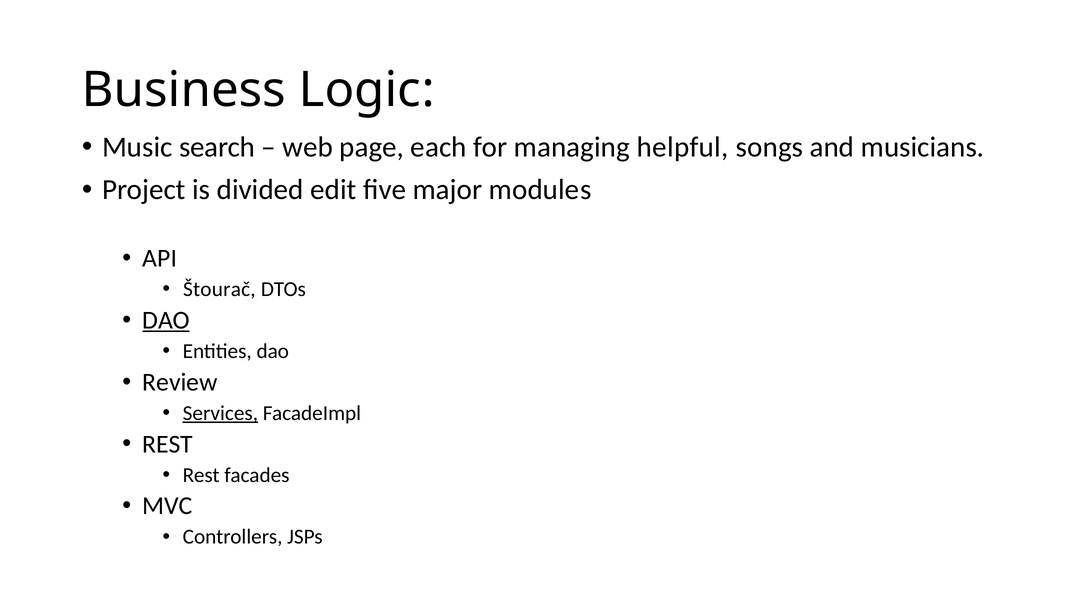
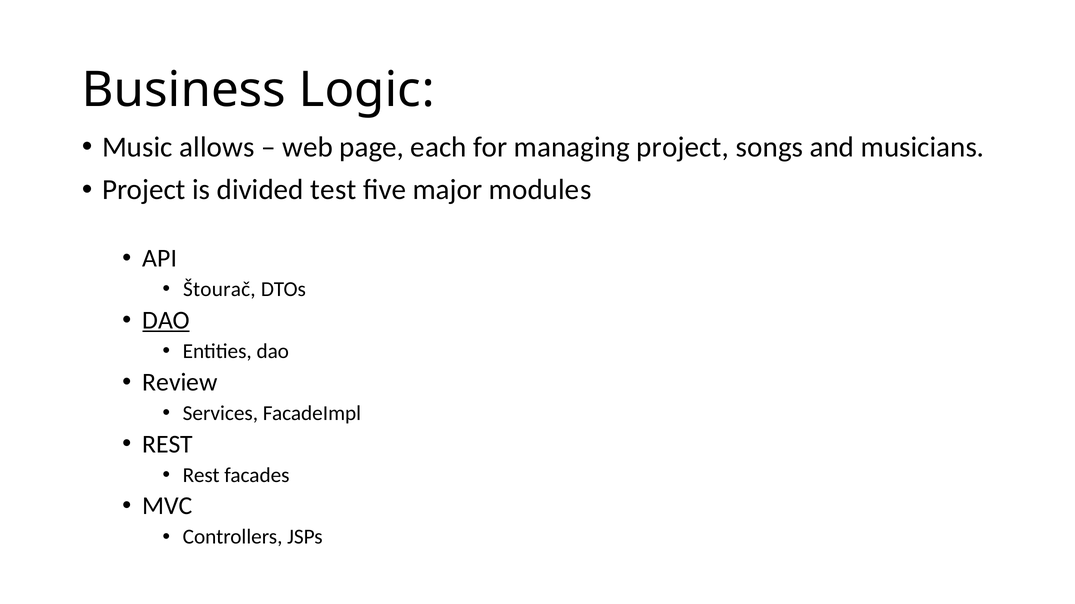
search: search -> allows
managing helpful: helpful -> project
edit: edit -> test
Services underline: present -> none
